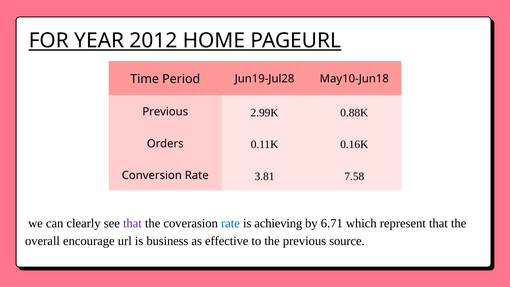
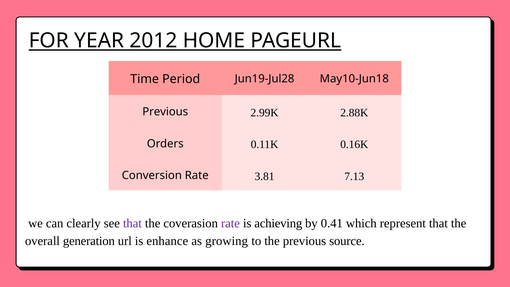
0.88K: 0.88K -> 2.88K
7.58: 7.58 -> 7.13
rate at (230, 223) colour: blue -> purple
6.71: 6.71 -> 0.41
encourage: encourage -> generation
business: business -> enhance
effective: effective -> growing
